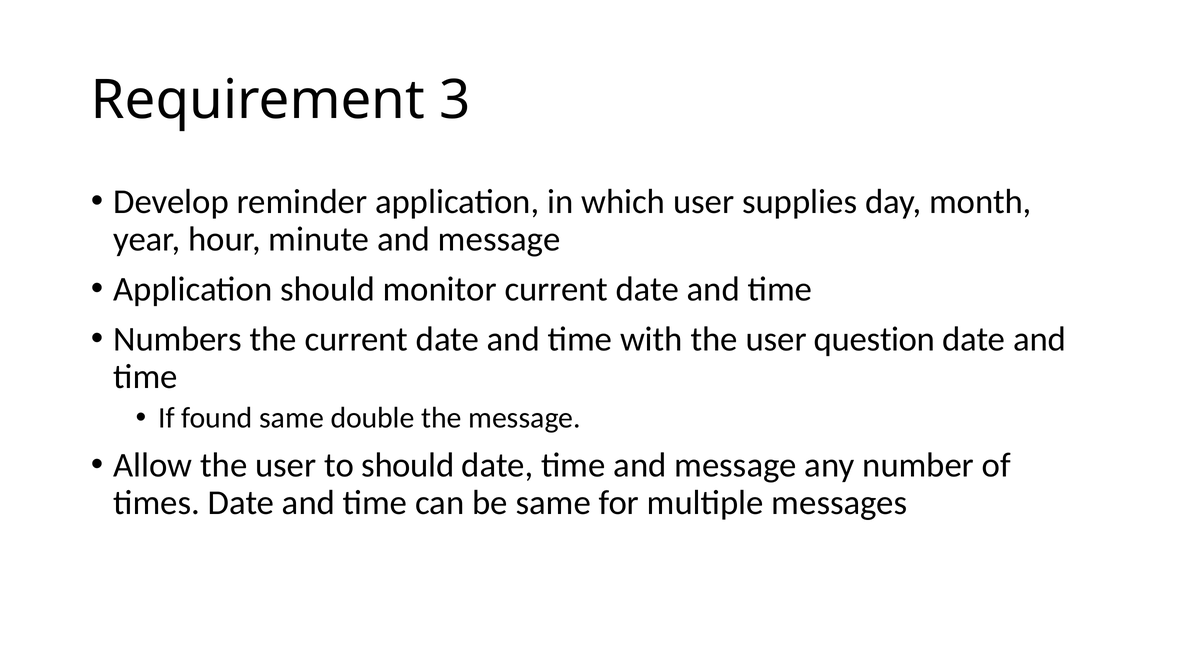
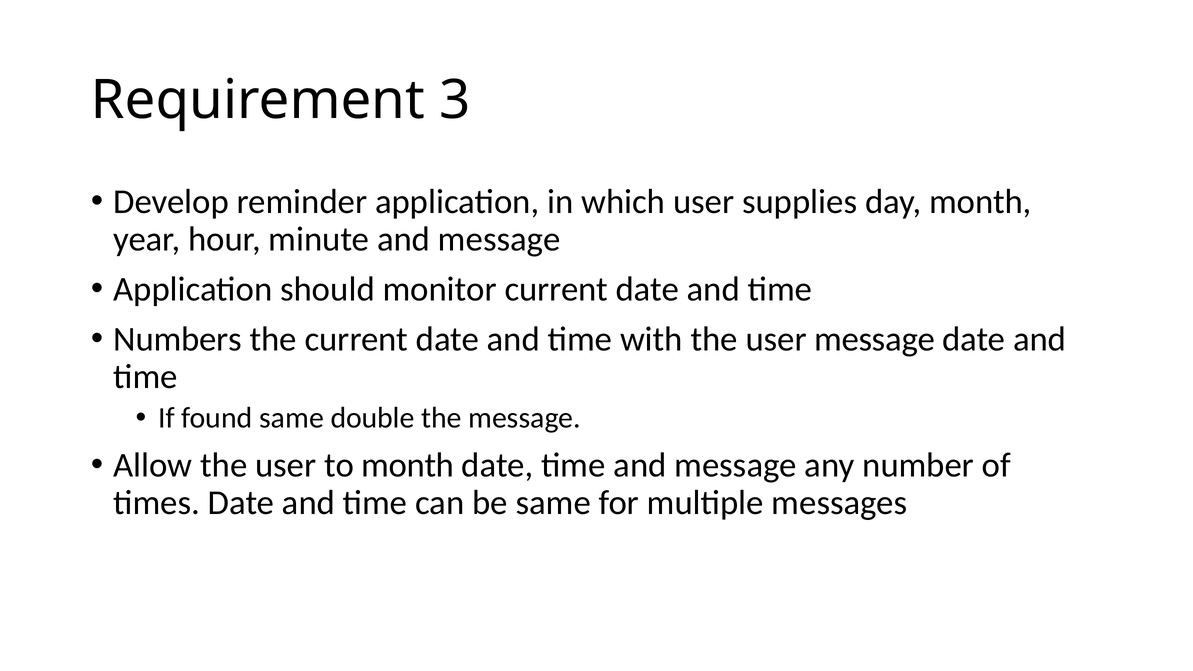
user question: question -> message
to should: should -> month
